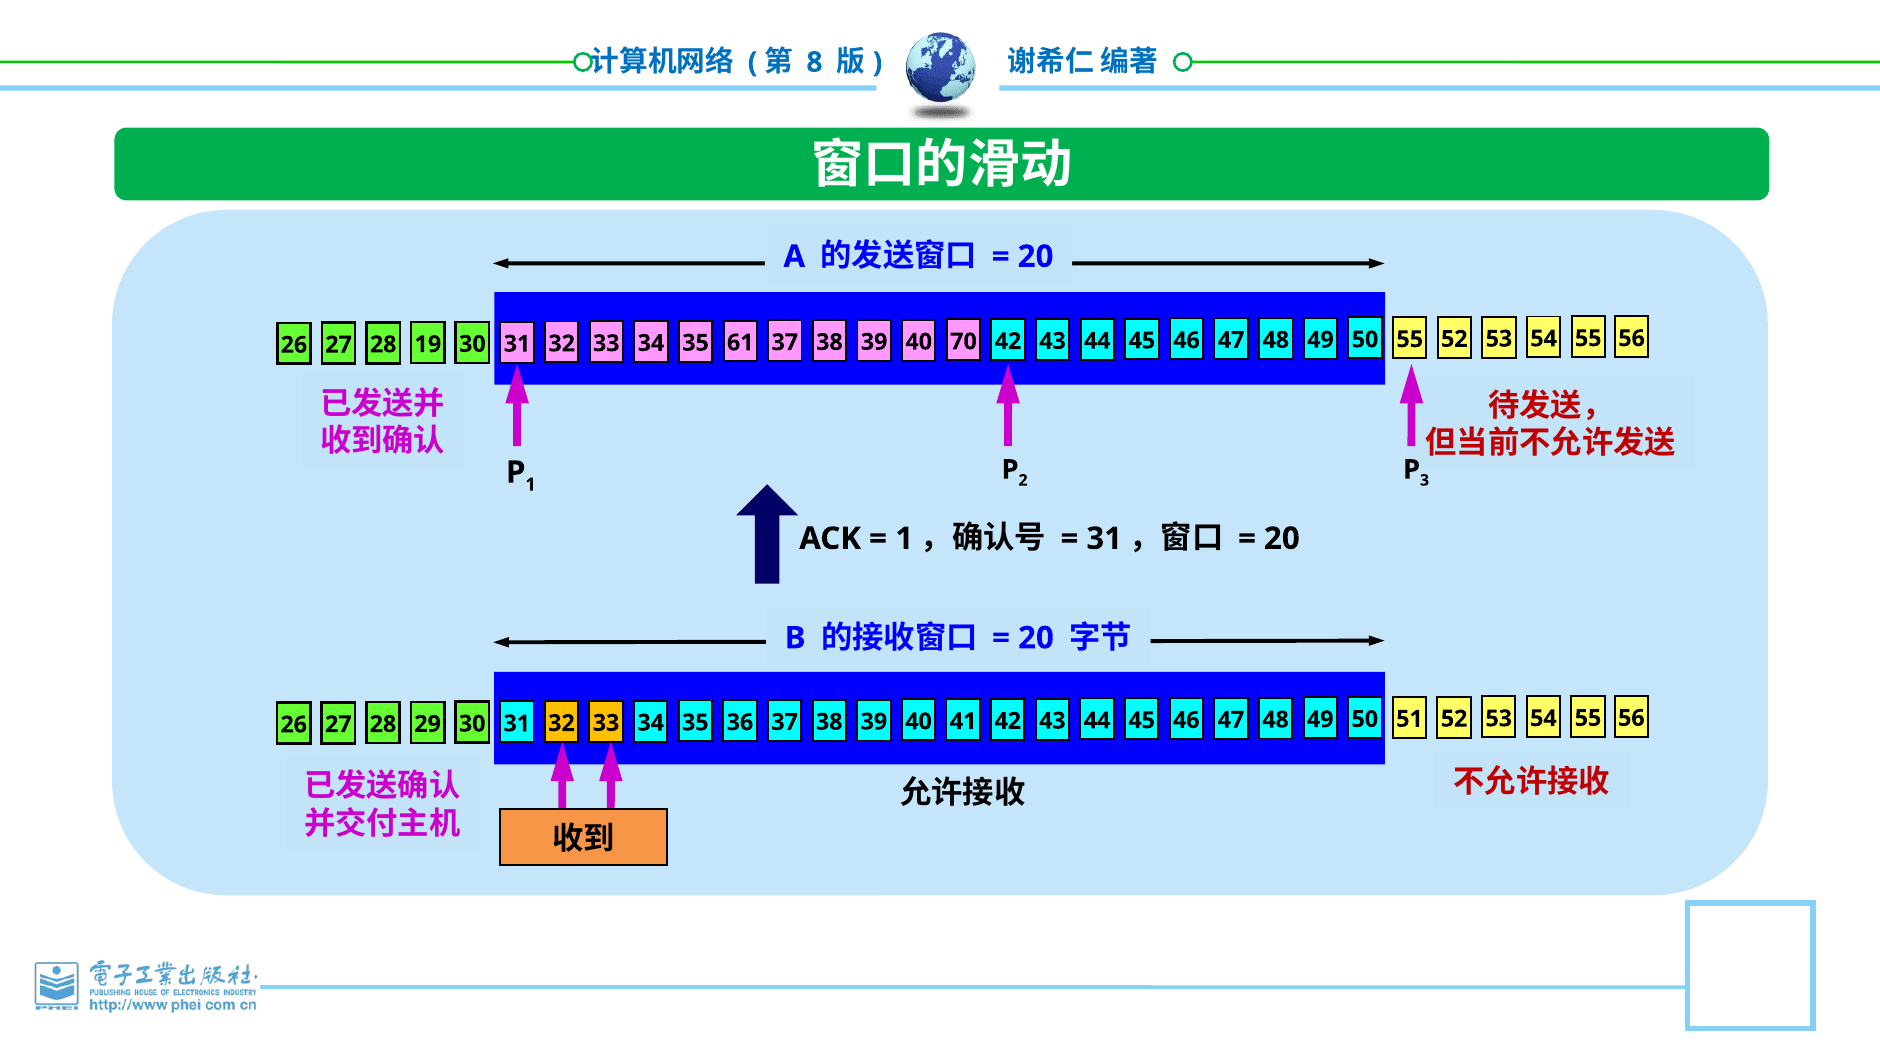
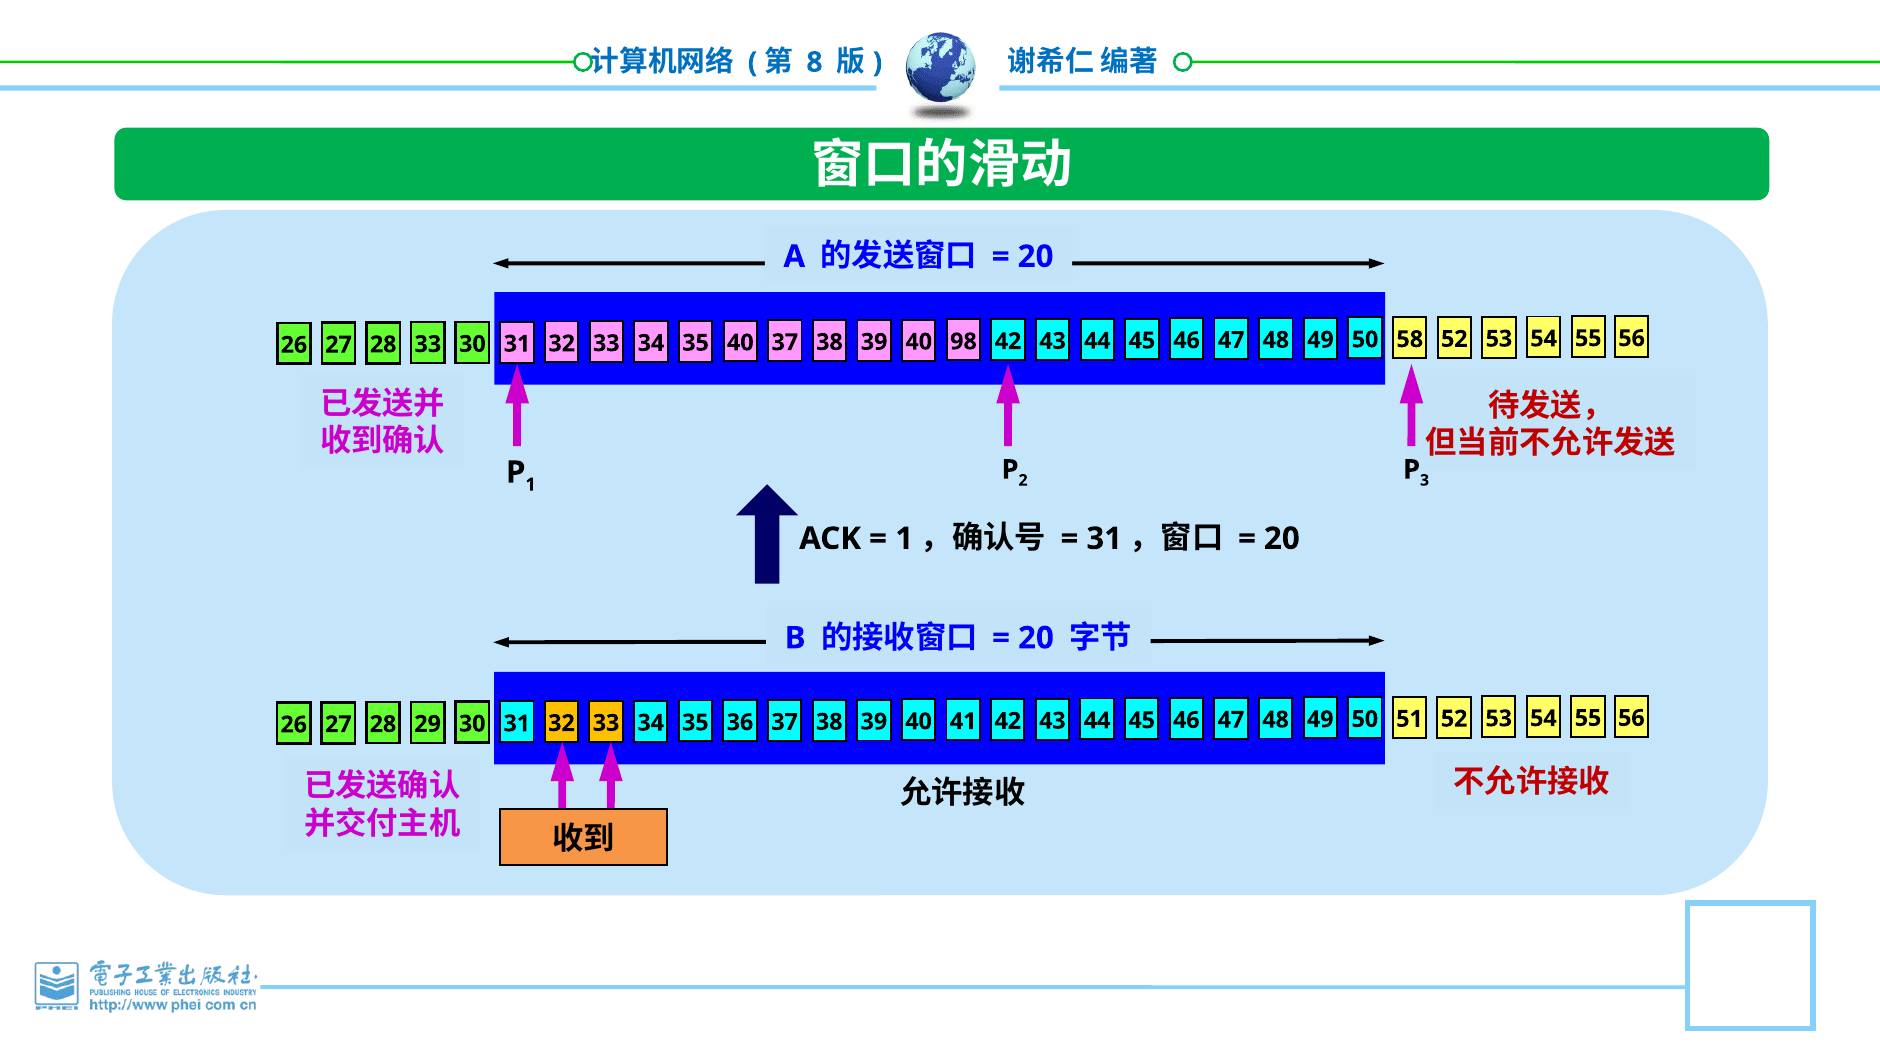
28 19: 19 -> 33
35 61: 61 -> 40
70: 70 -> 98
50 55: 55 -> 58
